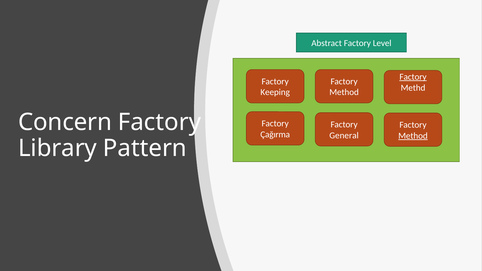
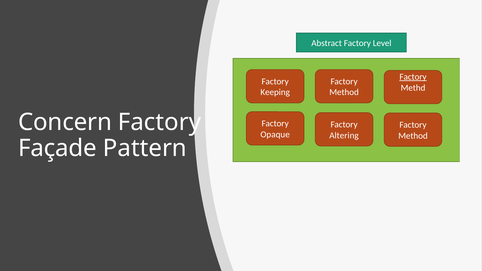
Çağırma: Çağırma -> Opaque
General: General -> Altering
Method at (413, 136) underline: present -> none
Library: Library -> Façade
